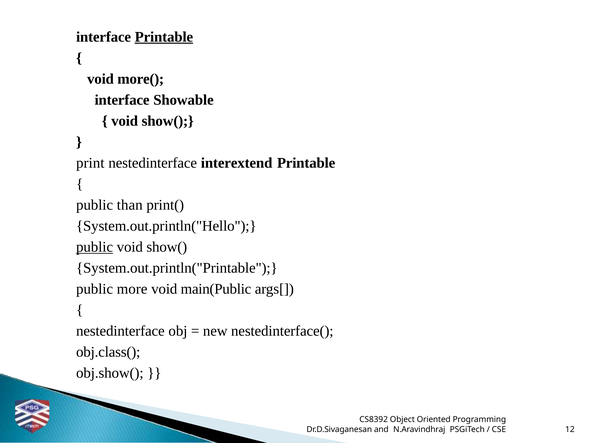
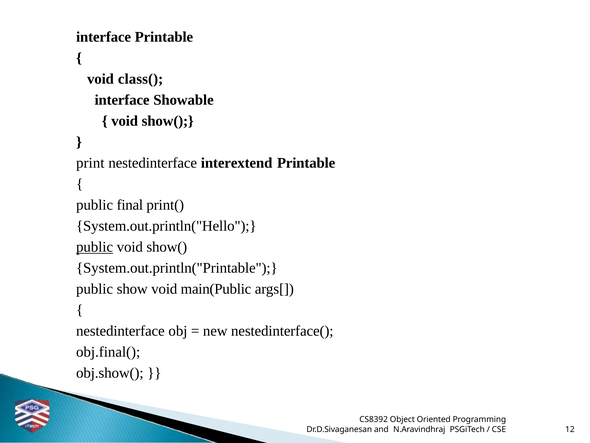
Printable at (164, 37) underline: present -> none
more(: more( -> class(
than: than -> final
more: more -> show
obj.class(: obj.class( -> obj.final(
